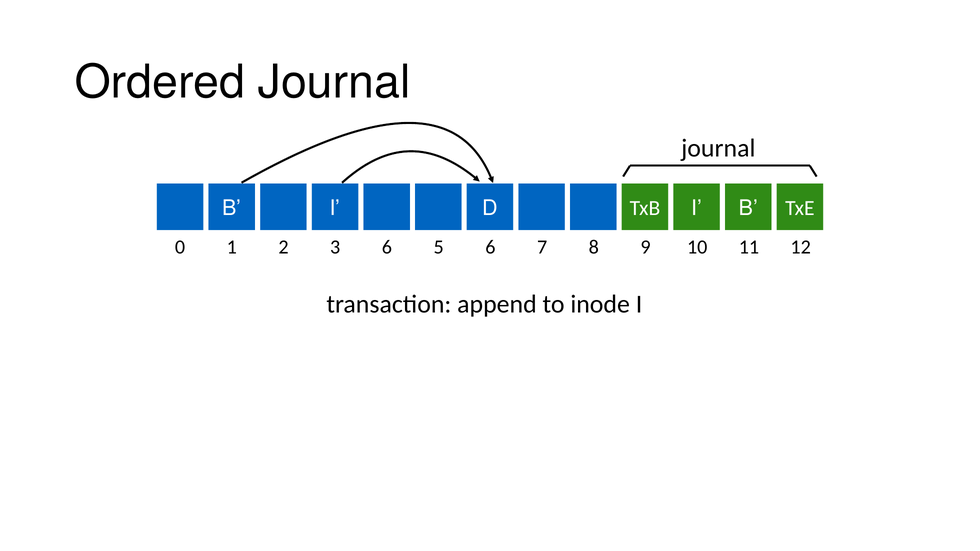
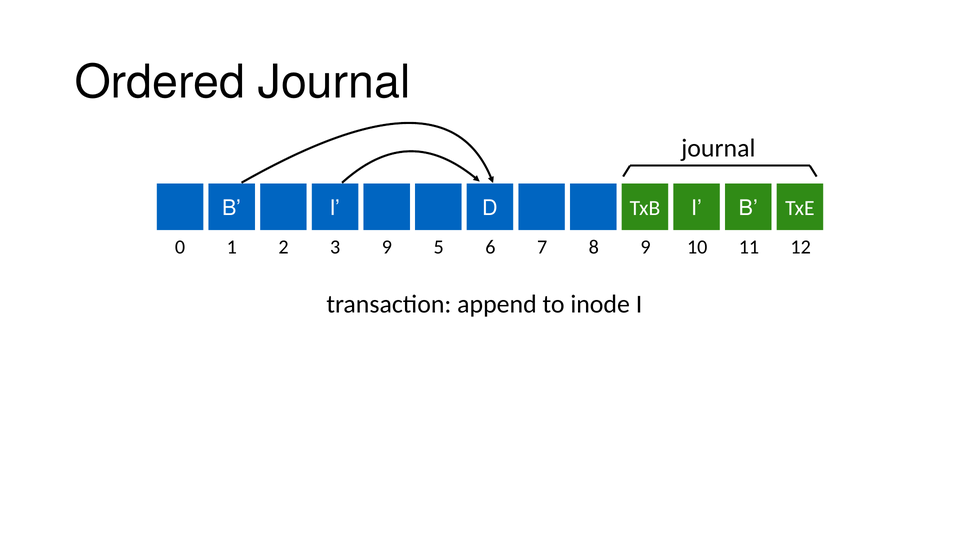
3 6: 6 -> 9
